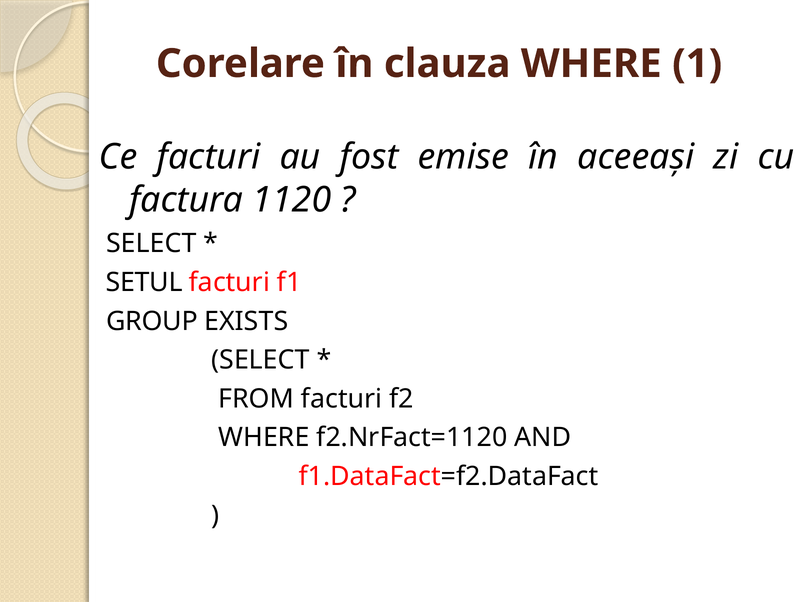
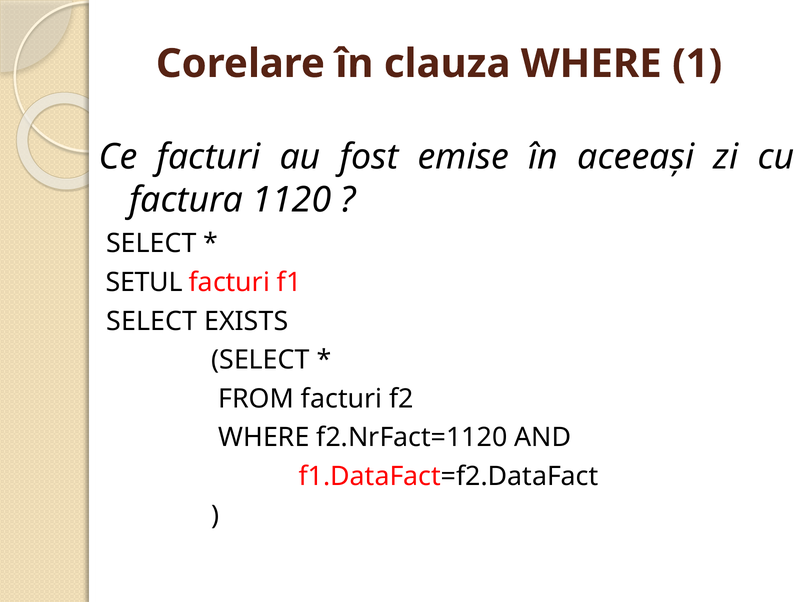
GROUP at (152, 321): GROUP -> SELECT
